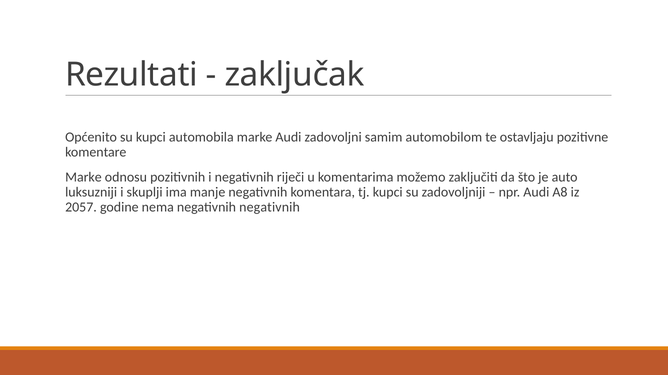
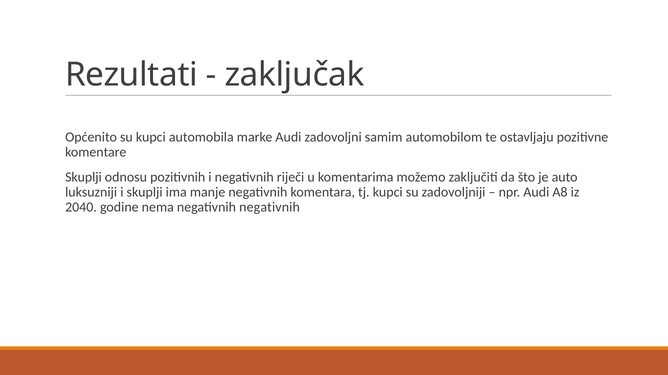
Marke at (83, 177): Marke -> Skuplji
2057: 2057 -> 2040
